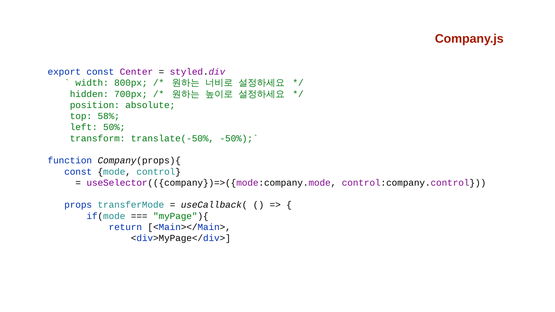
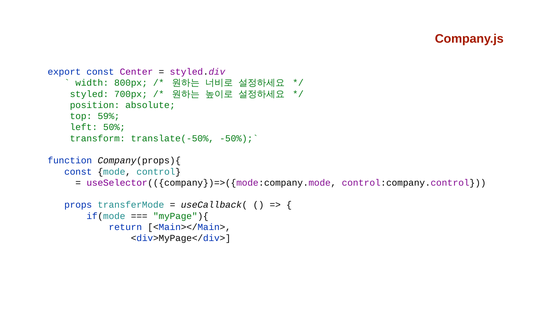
hidden: hidden -> styled
58%: 58% -> 59%
